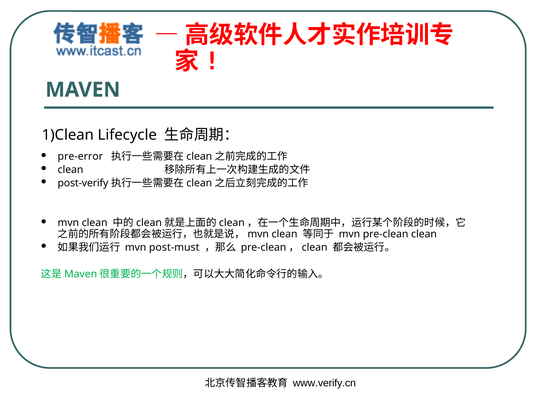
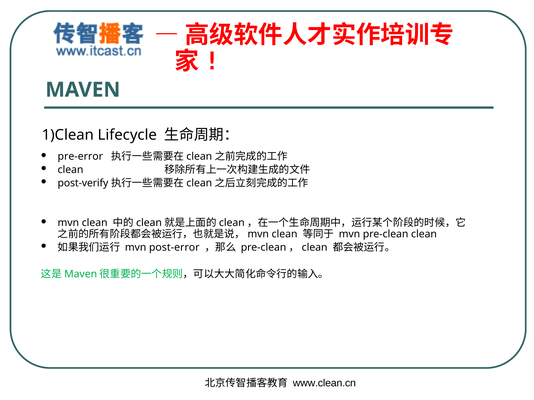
post-must: post-must -> post-error
www.verify.cn: www.verify.cn -> www.clean.cn
